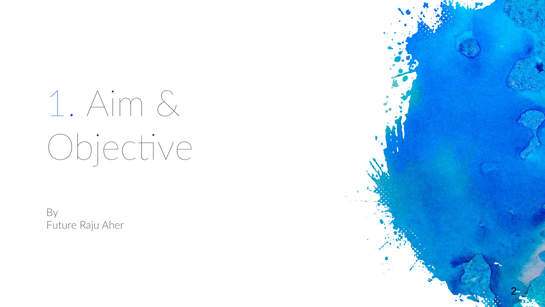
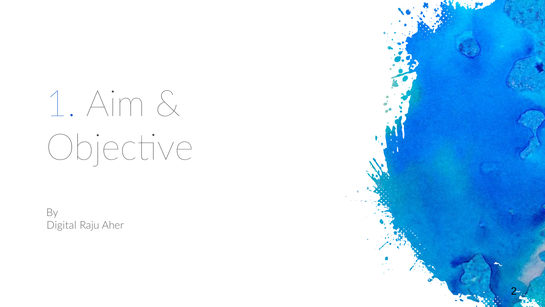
Future: Future -> Digital
